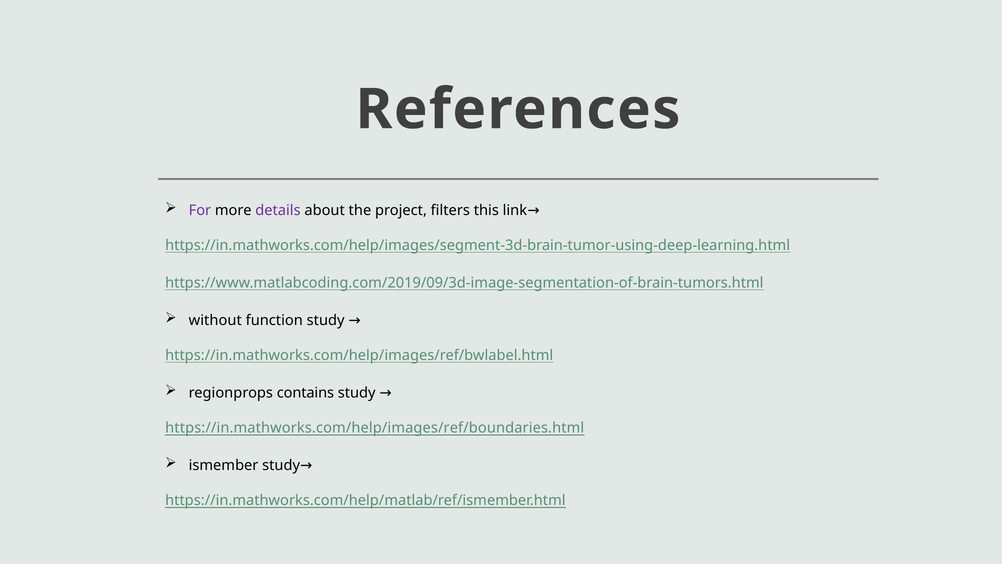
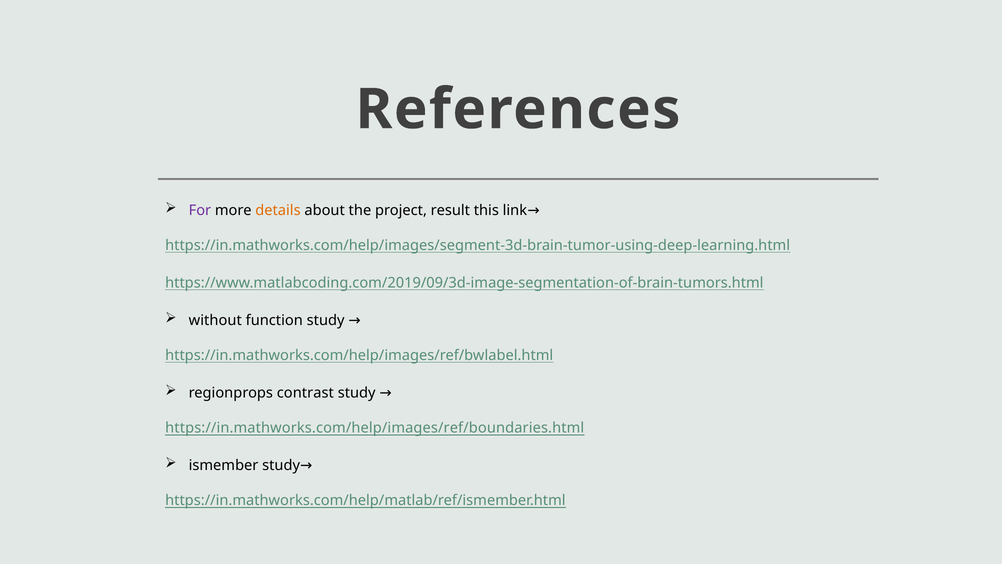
details colour: purple -> orange
filters: filters -> result
contains: contains -> contrast
